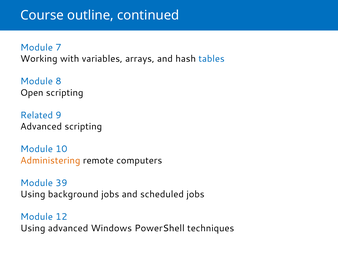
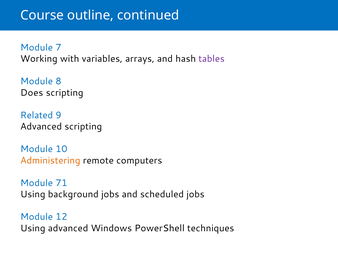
tables colour: blue -> purple
Open: Open -> Does
39: 39 -> 71
